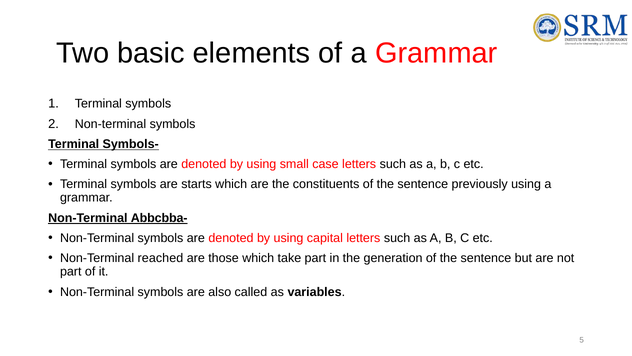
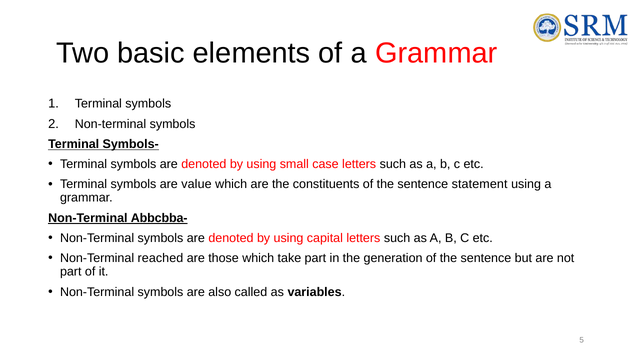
starts: starts -> value
previously: previously -> statement
